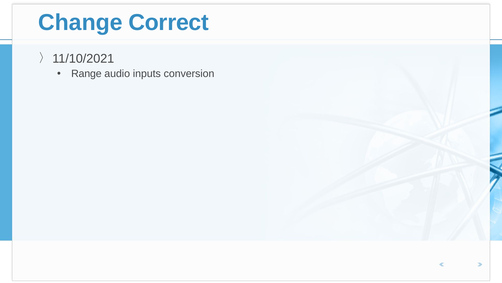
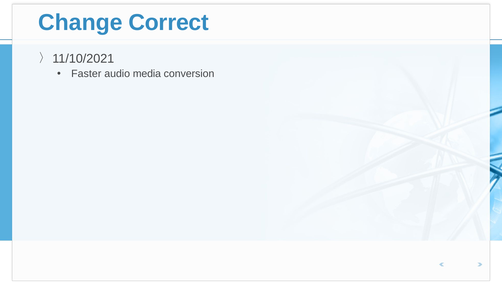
Range: Range -> Faster
inputs: inputs -> media
